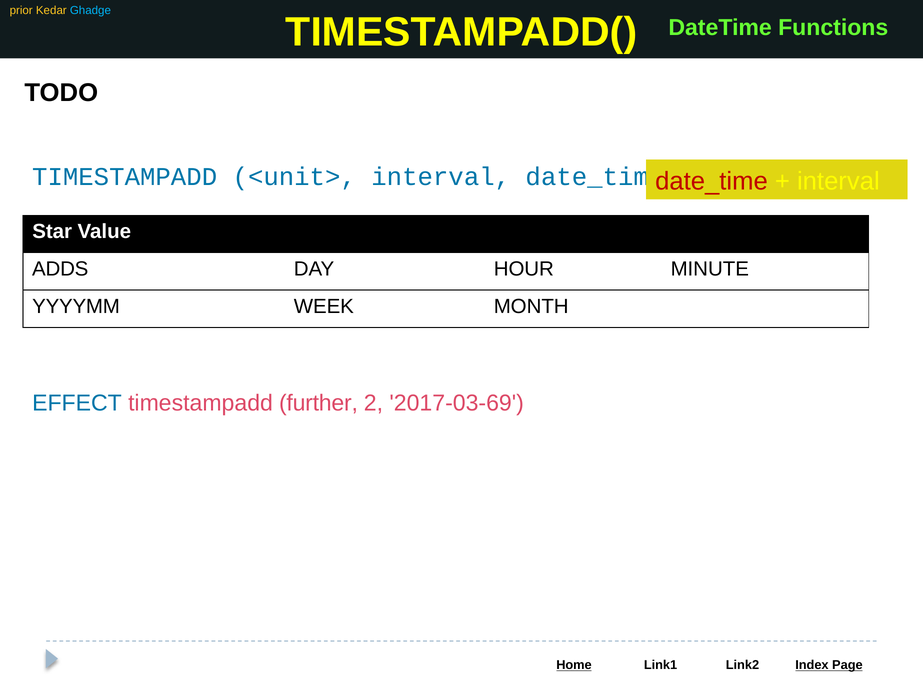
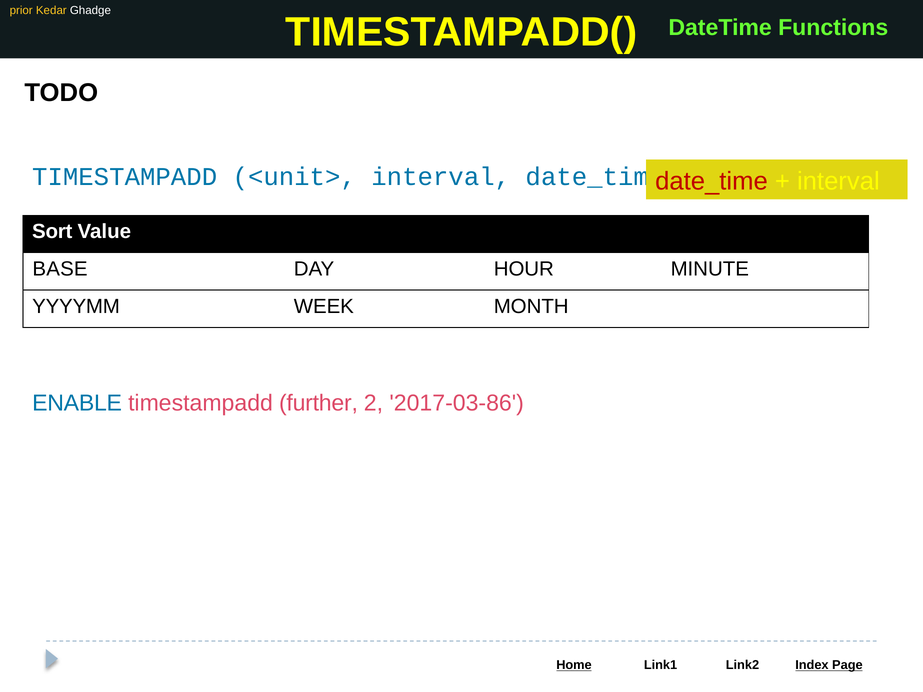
Ghadge colour: light blue -> white
Star: Star -> Sort
ADDS: ADDS -> BASE
EFFECT: EFFECT -> ENABLE
2017-03-69: 2017-03-69 -> 2017-03-86
